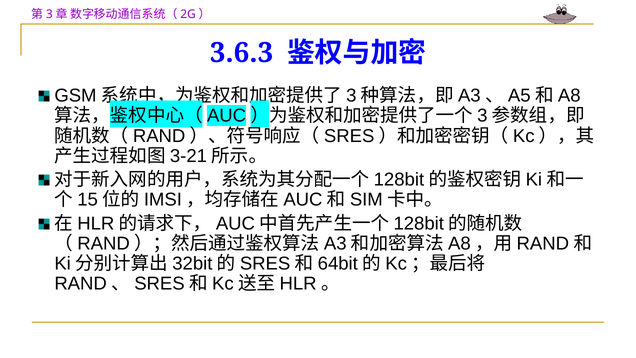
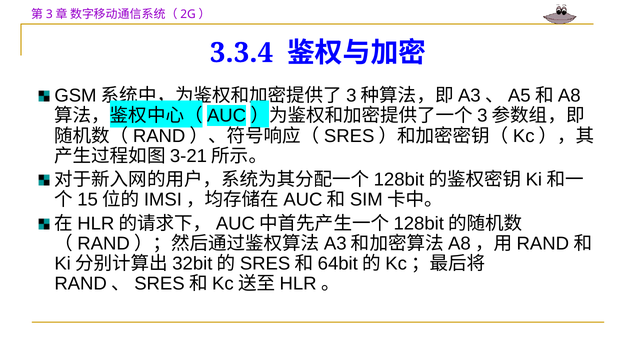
3.6.3: 3.6.3 -> 3.3.4
